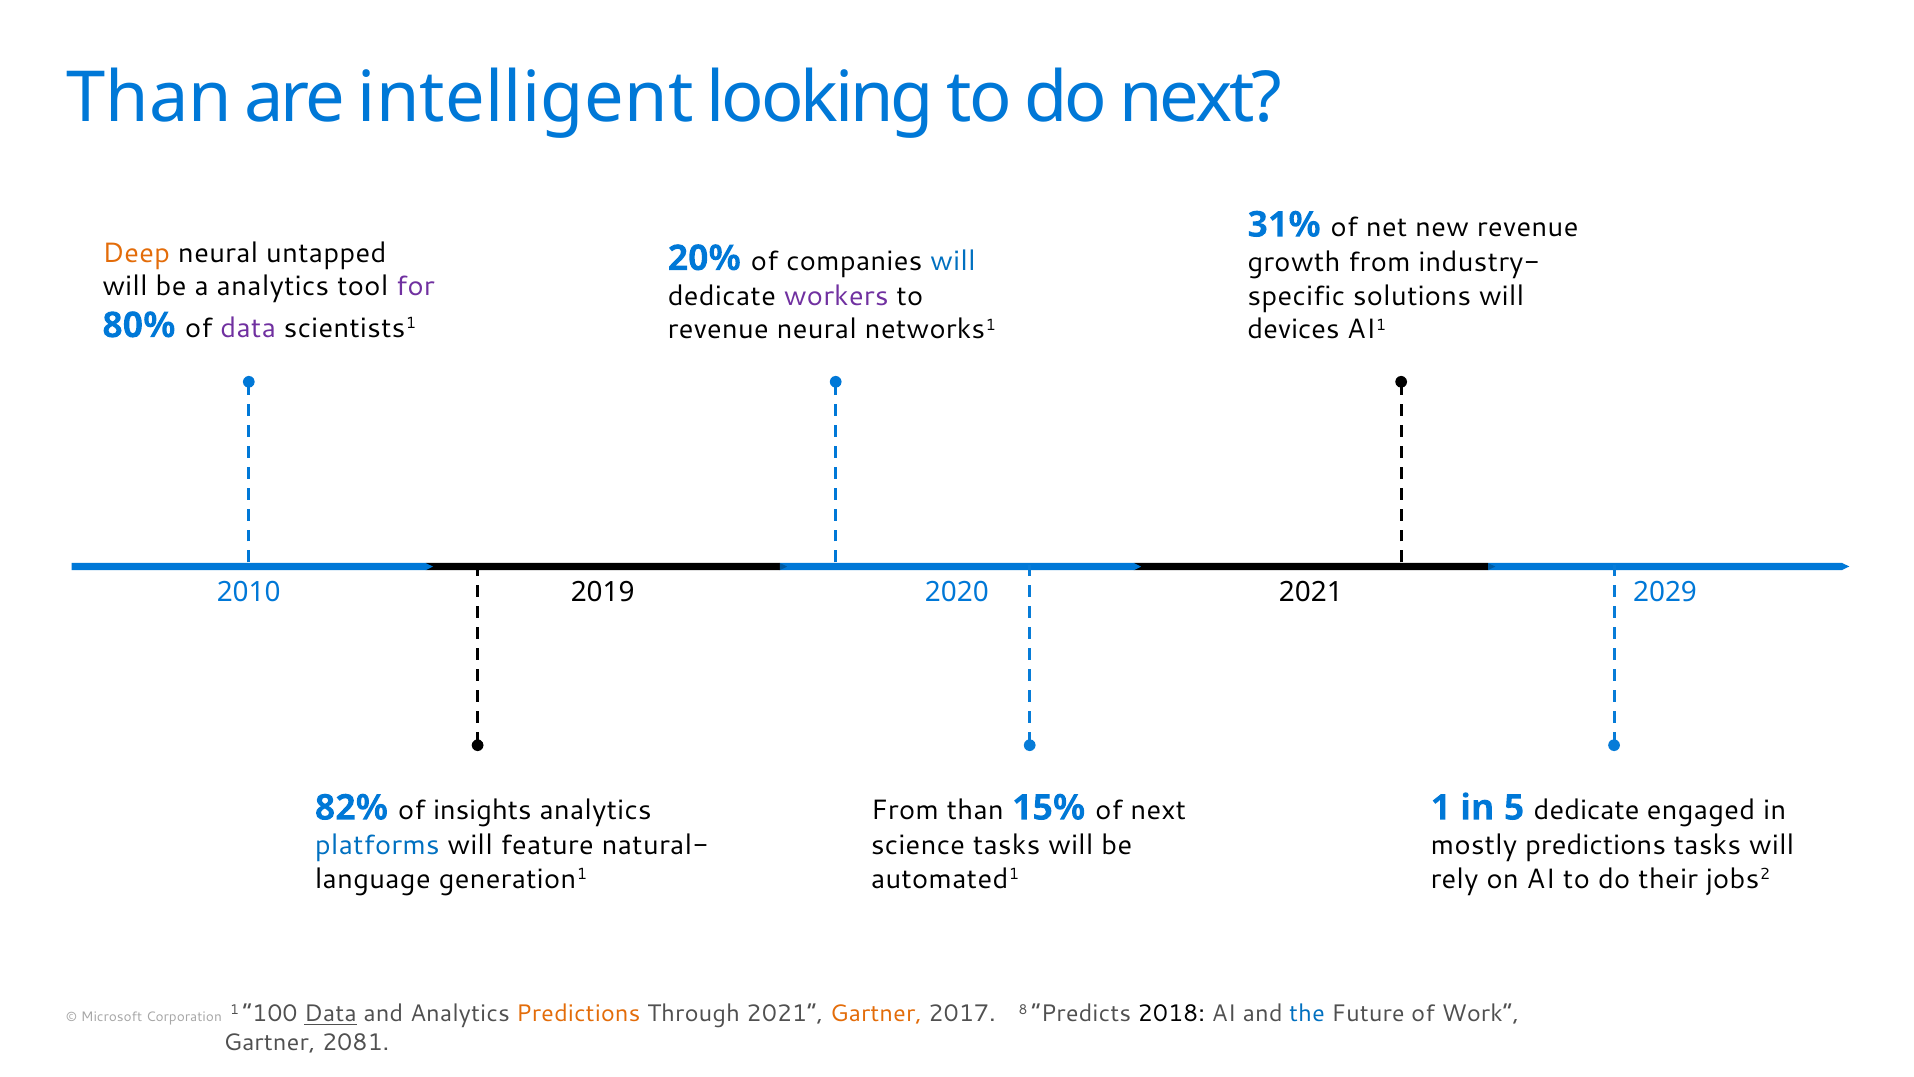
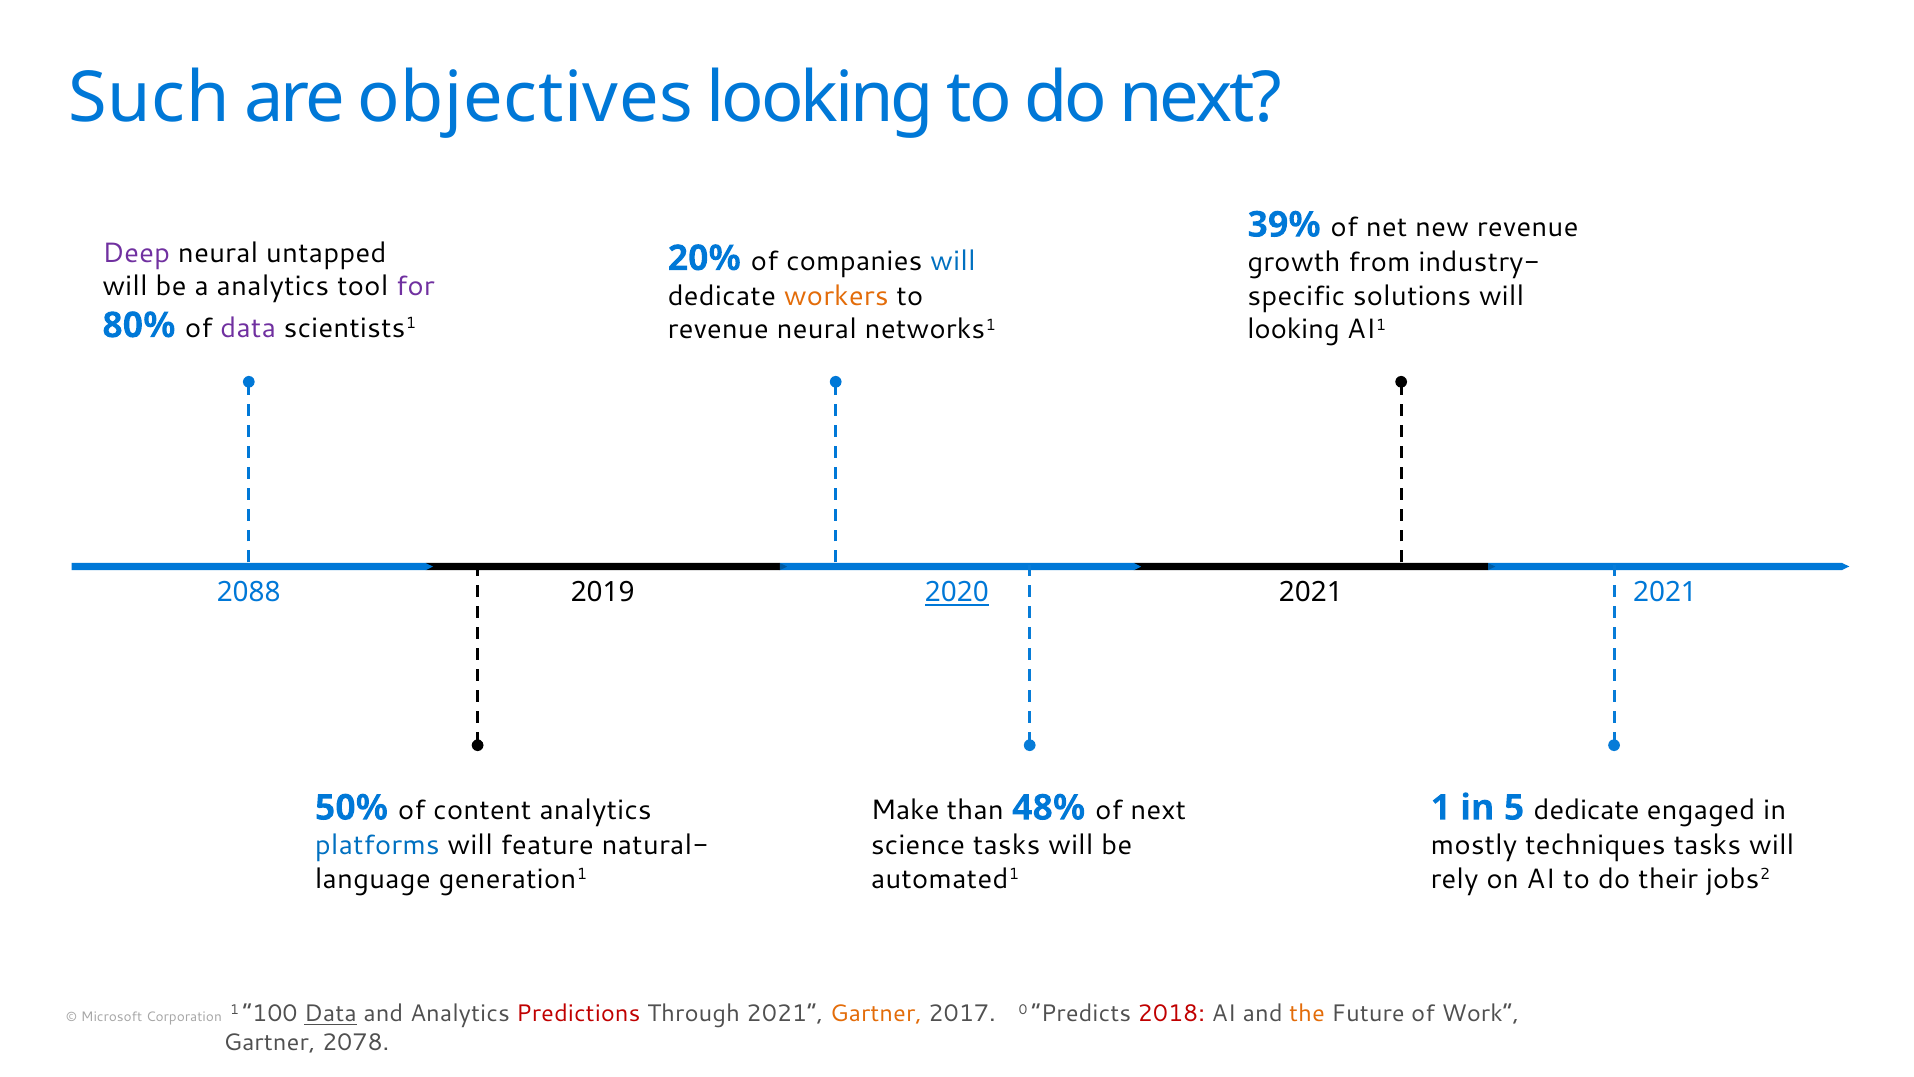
Than at (150, 98): Than -> Such
intelligent: intelligent -> objectives
31%: 31% -> 39%
Deep colour: orange -> purple
workers colour: purple -> orange
devices at (1293, 329): devices -> looking
2010: 2010 -> 2088
2020 underline: none -> present
2029 at (1665, 593): 2029 -> 2021
From at (905, 810): From -> Make
15%: 15% -> 48%
82%: 82% -> 50%
insights: insights -> content
mostly predictions: predictions -> techniques
Predictions at (578, 1014) colour: orange -> red
8: 8 -> 0
2018 colour: black -> red
the colour: blue -> orange
2081: 2081 -> 2078
